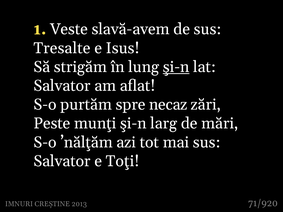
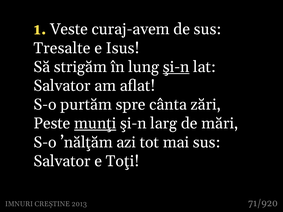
slavă-avem: slavă-avem -> curaj-avem
necaz: necaz -> cânta
munţi underline: none -> present
